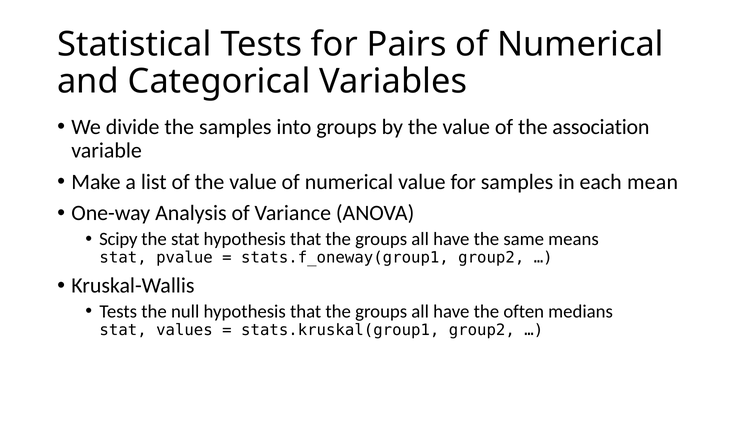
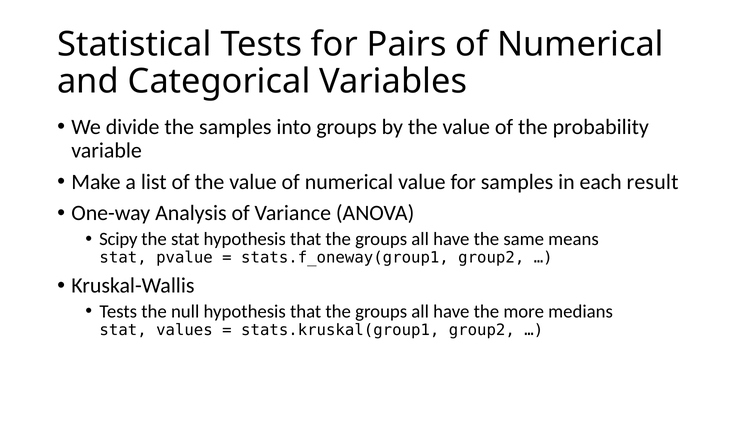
association: association -> probability
mean: mean -> result
often: often -> more
